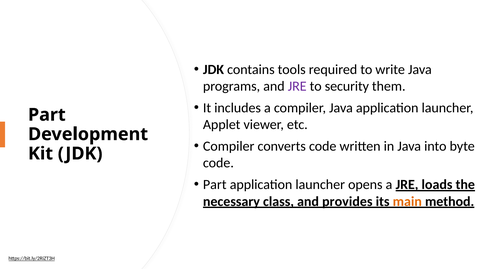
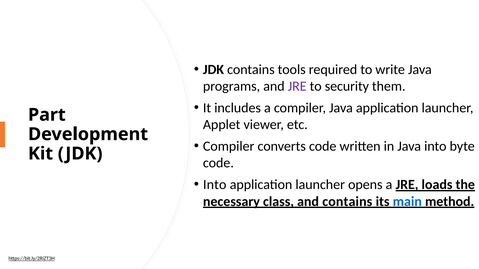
Part at (215, 185): Part -> Into
and provides: provides -> contains
main colour: orange -> blue
